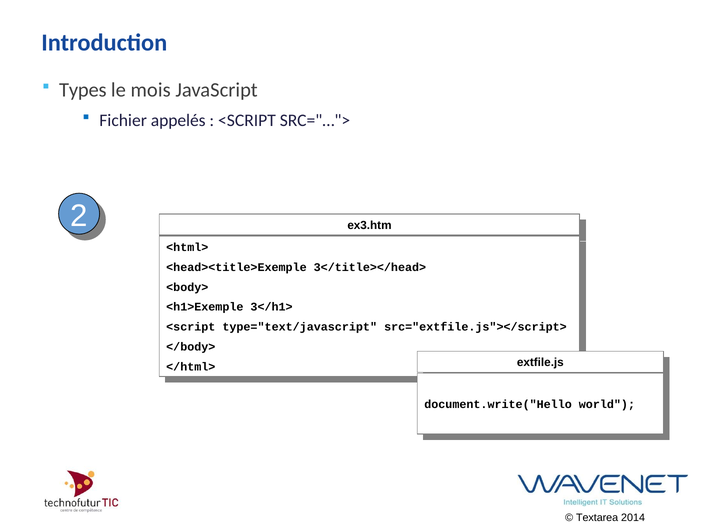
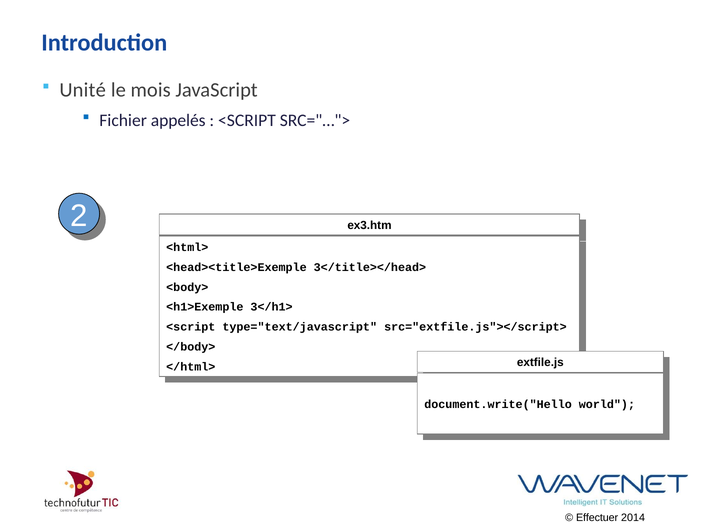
Types: Types -> Unité
Textarea: Textarea -> Effectuer
